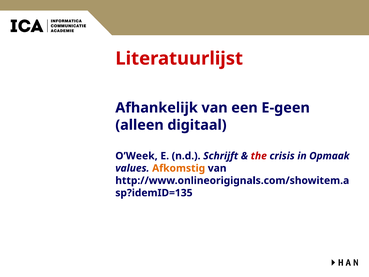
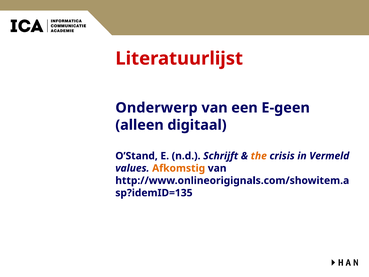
Afhankelijk: Afhankelijk -> Onderwerp
O’Week: O’Week -> O’Stand
the colour: red -> orange
Opmaak: Opmaak -> Vermeld
